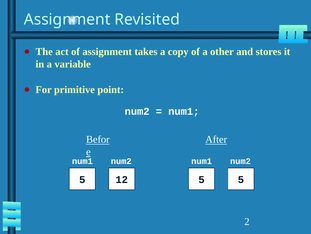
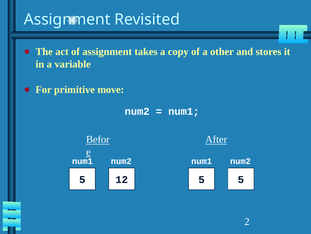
point: point -> move
